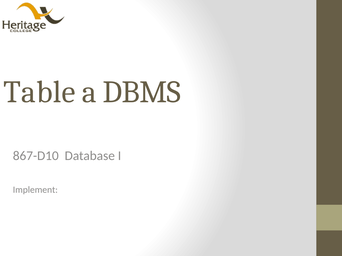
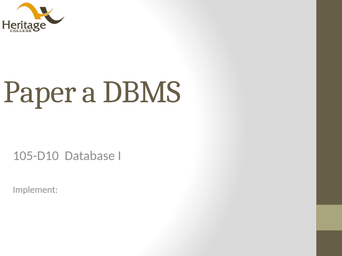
Table: Table -> Paper
867-D10: 867-D10 -> 105-D10
